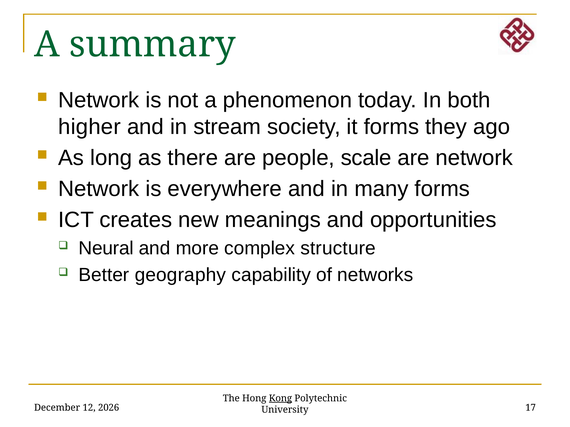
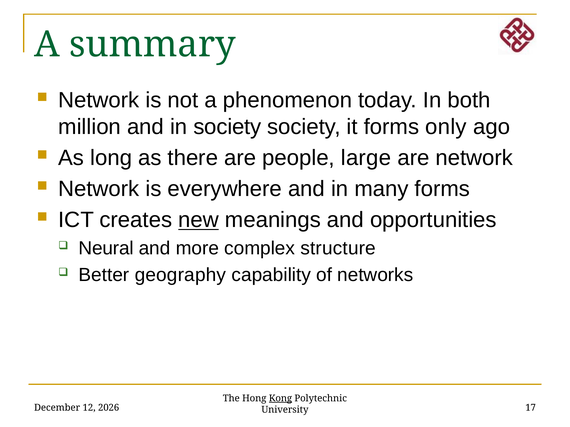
higher: higher -> million
in stream: stream -> society
they: they -> only
scale: scale -> large
new underline: none -> present
